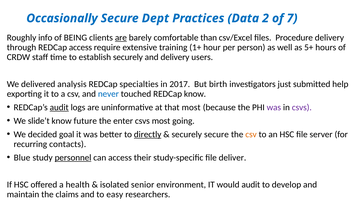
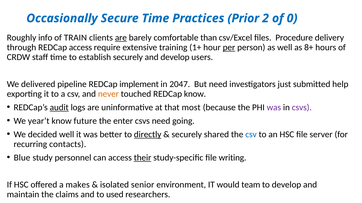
Secure Dept: Dept -> Time
Data: Data -> Prior
7: 7 -> 0
BEING: BEING -> TRAIN
per underline: none -> present
5+: 5+ -> 8+
and delivery: delivery -> develop
analysis: analysis -> pipeline
specialties: specialties -> implement
2017: 2017 -> 2047
But birth: birth -> need
never colour: blue -> orange
slide’t: slide’t -> year’t
csvs most: most -> need
decided goal: goal -> well
securely secure: secure -> shared
csv at (251, 135) colour: orange -> blue
personnel underline: present -> none
their underline: none -> present
deliver: deliver -> writing
health: health -> makes
would audit: audit -> team
easy: easy -> used
